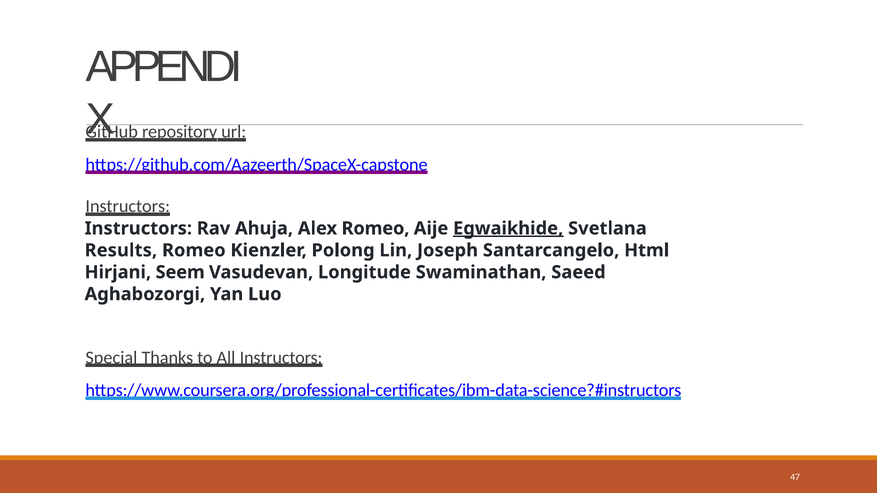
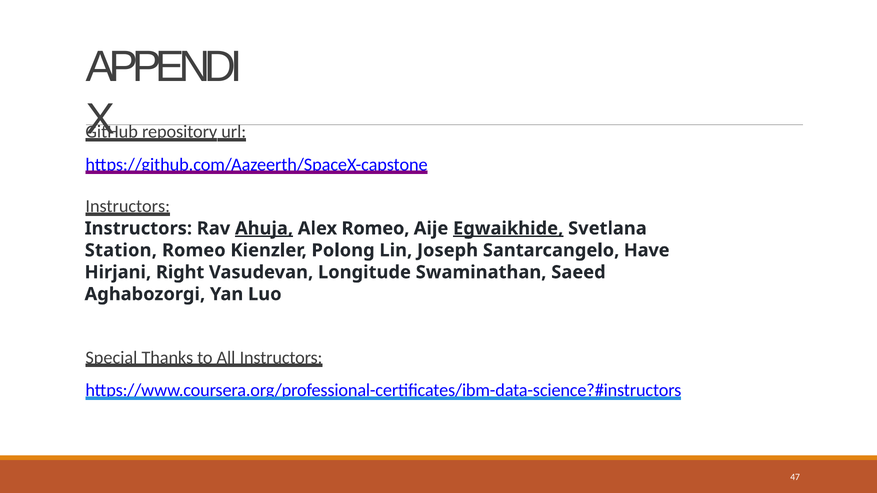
Ahuja underline: none -> present
Results: Results -> Station
Html: Html -> Have
Seem: Seem -> Right
